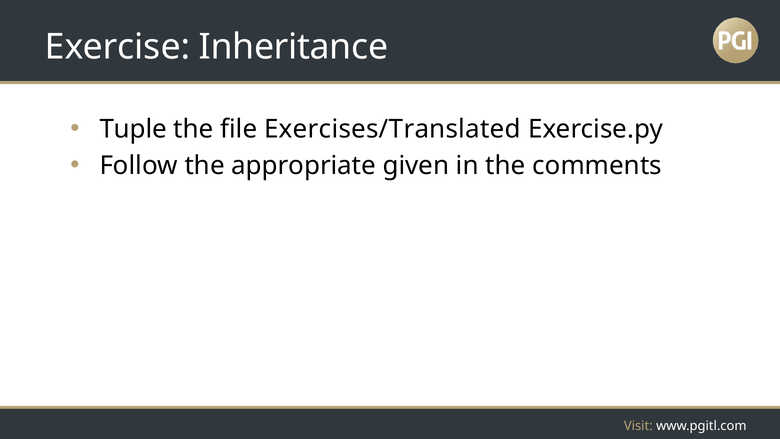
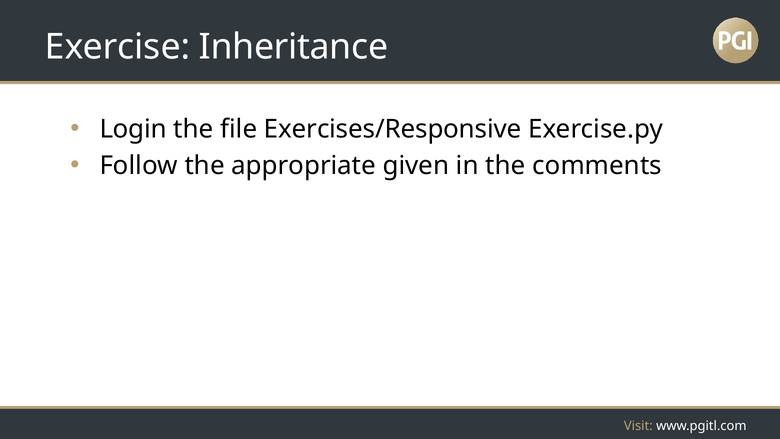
Tuple: Tuple -> Login
Exercises/Translated: Exercises/Translated -> Exercises/Responsive
